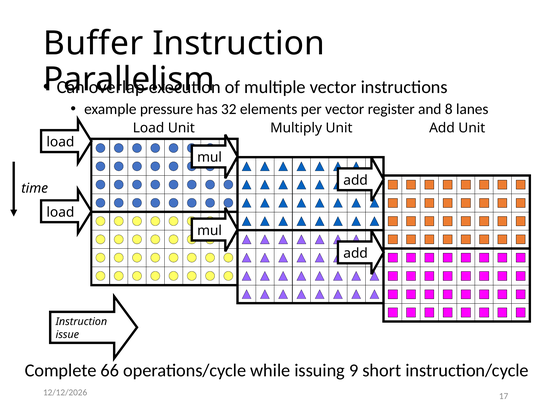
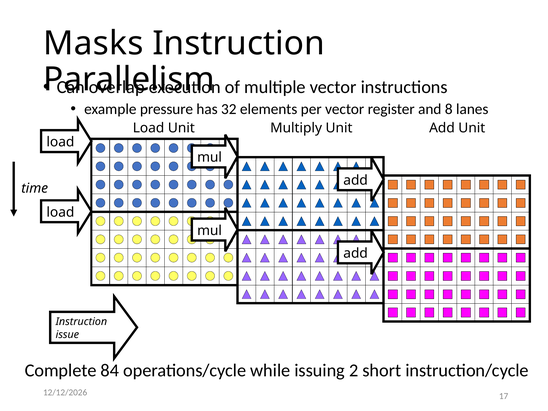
Buffer: Buffer -> Masks
66: 66 -> 84
9: 9 -> 2
